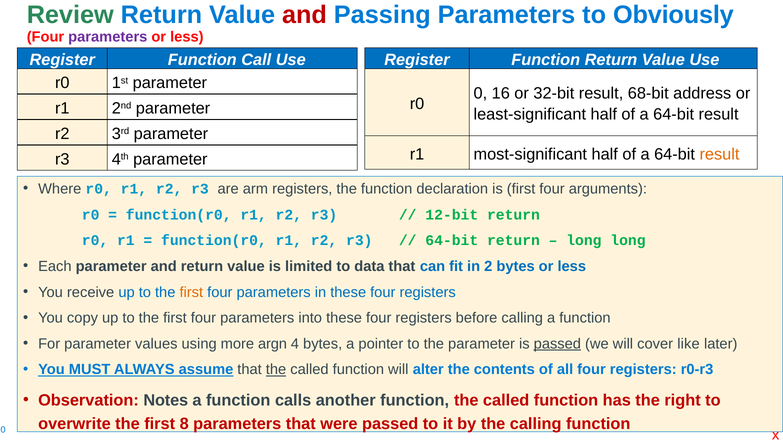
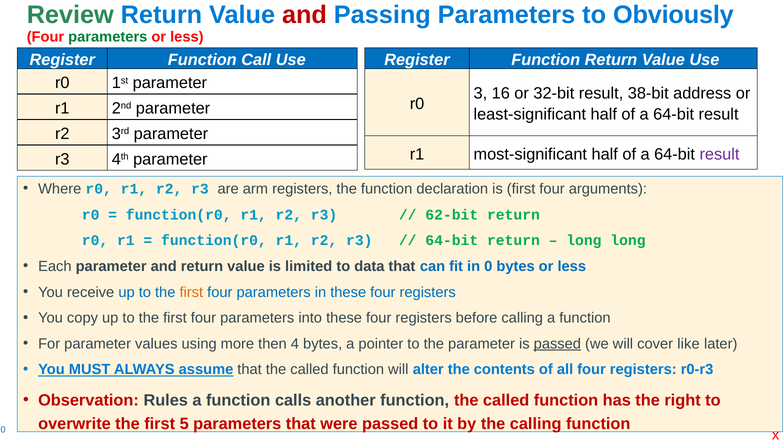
parameters at (108, 37) colour: purple -> green
0: 0 -> 3
68-bit: 68-bit -> 38-bit
result at (719, 154) colour: orange -> purple
12-bit: 12-bit -> 62-bit
2: 2 -> 0
argn: argn -> then
the at (276, 369) underline: present -> none
Notes: Notes -> Rules
8: 8 -> 5
